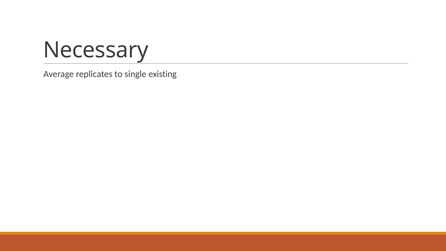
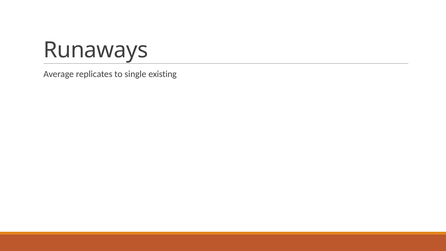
Necessary: Necessary -> Runaways
